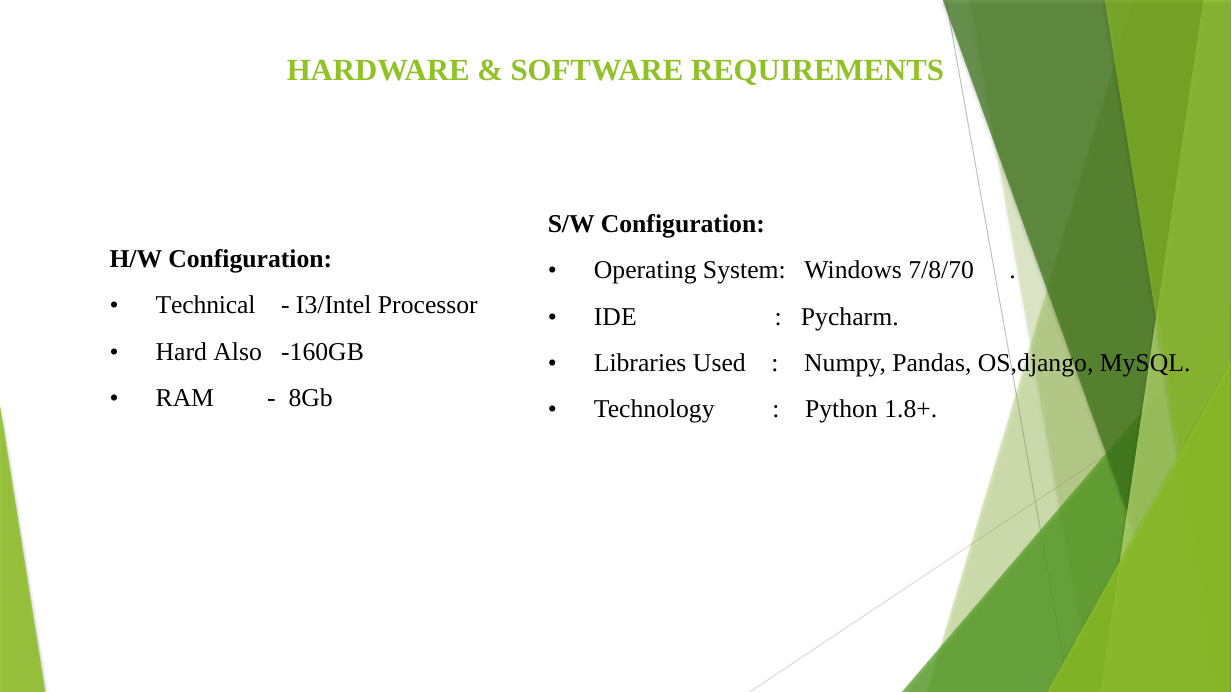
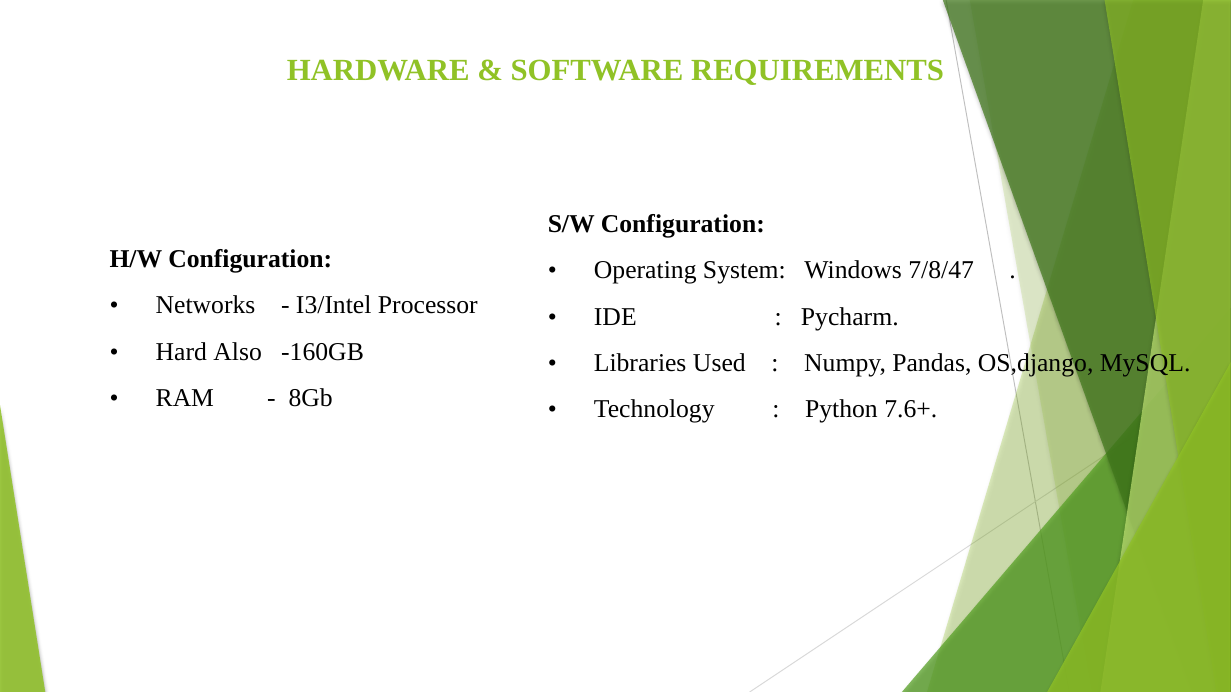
7/8/70: 7/8/70 -> 7/8/47
Technical: Technical -> Networks
1.8+: 1.8+ -> 7.6+
